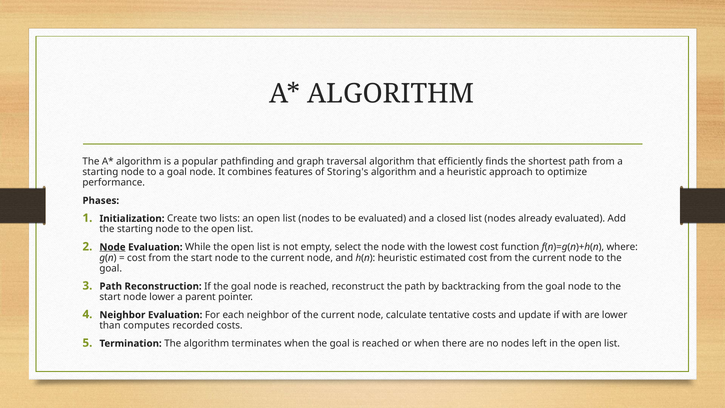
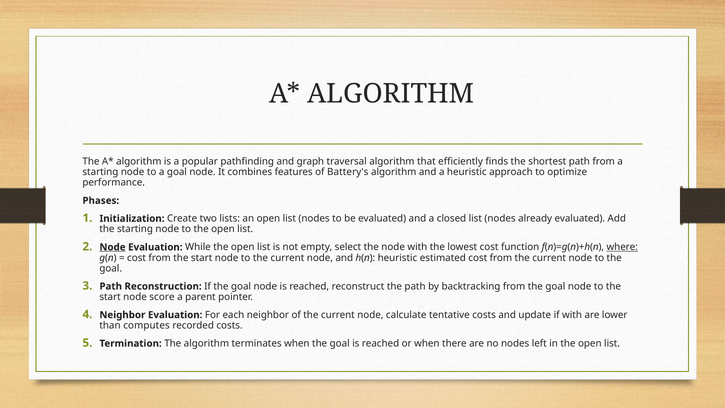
Storing's: Storing's -> Battery's
where underline: none -> present
node lower: lower -> score
